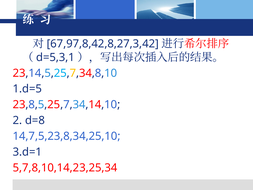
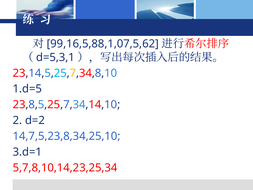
67,97,8,42,8,27,3,42: 67,97,8,42,8,27,3,42 -> 99,16,5,88,1,07,5,62
d=8: d=8 -> d=2
